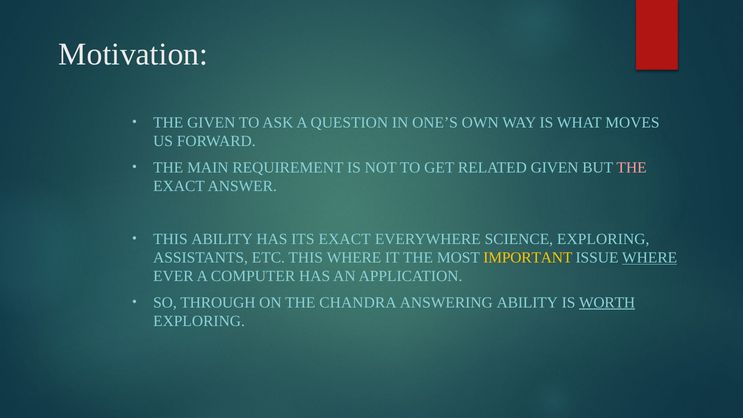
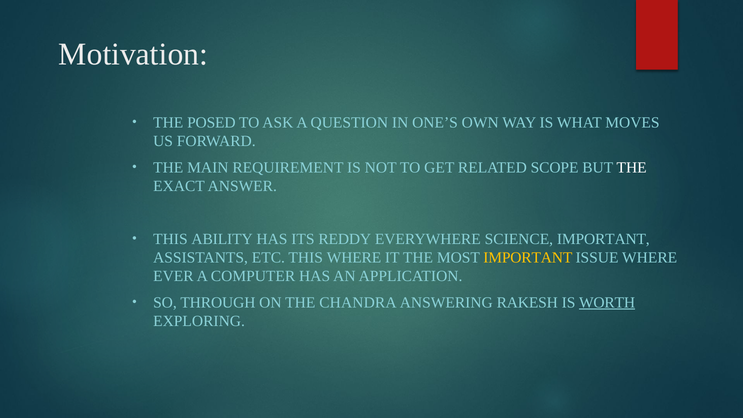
THE GIVEN: GIVEN -> POSED
RELATED GIVEN: GIVEN -> SCOPE
THE at (632, 168) colour: pink -> white
ITS EXACT: EXACT -> REDDY
SCIENCE EXPLORING: EXPLORING -> IMPORTANT
WHERE at (650, 258) underline: present -> none
ANSWERING ABILITY: ABILITY -> RAKESH
